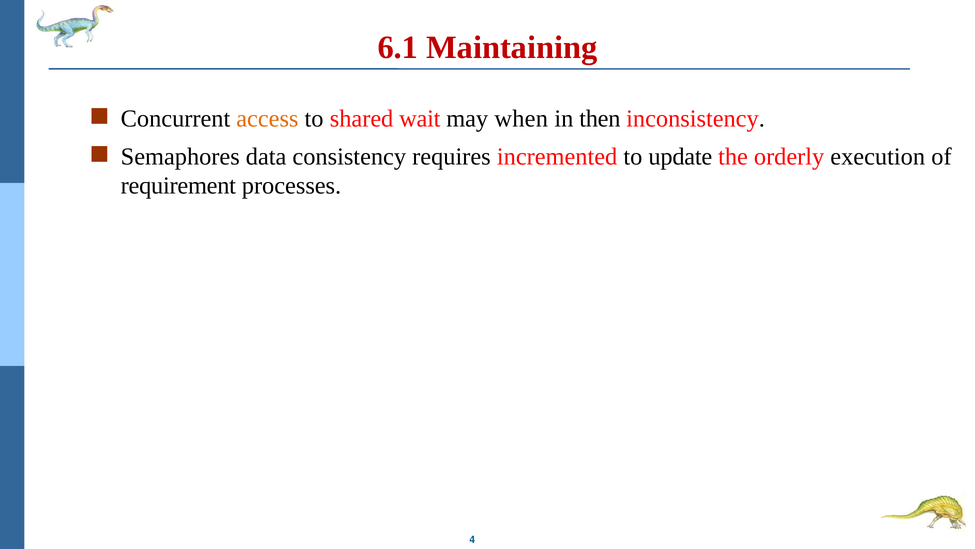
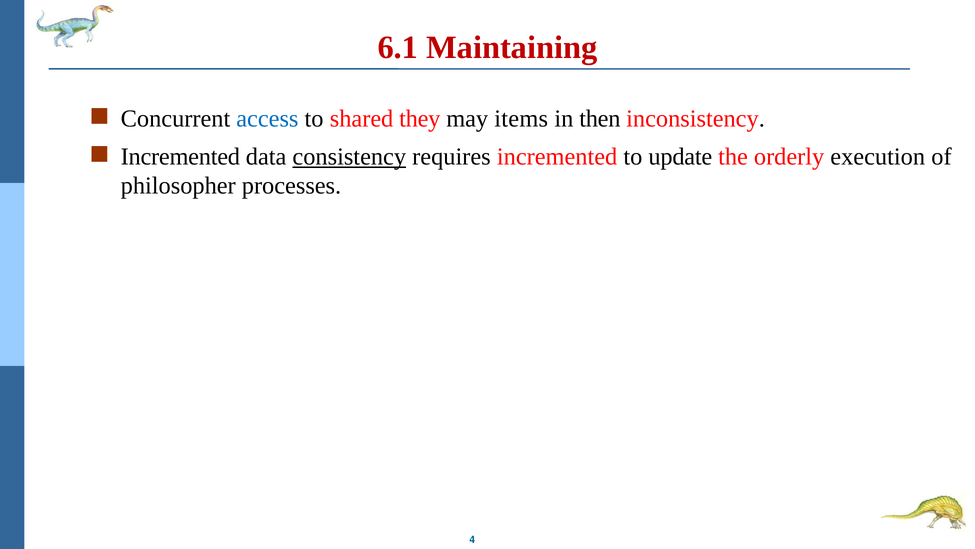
access colour: orange -> blue
wait: wait -> they
when: when -> items
Semaphores at (180, 156): Semaphores -> Incremented
consistency underline: none -> present
requirement: requirement -> philosopher
